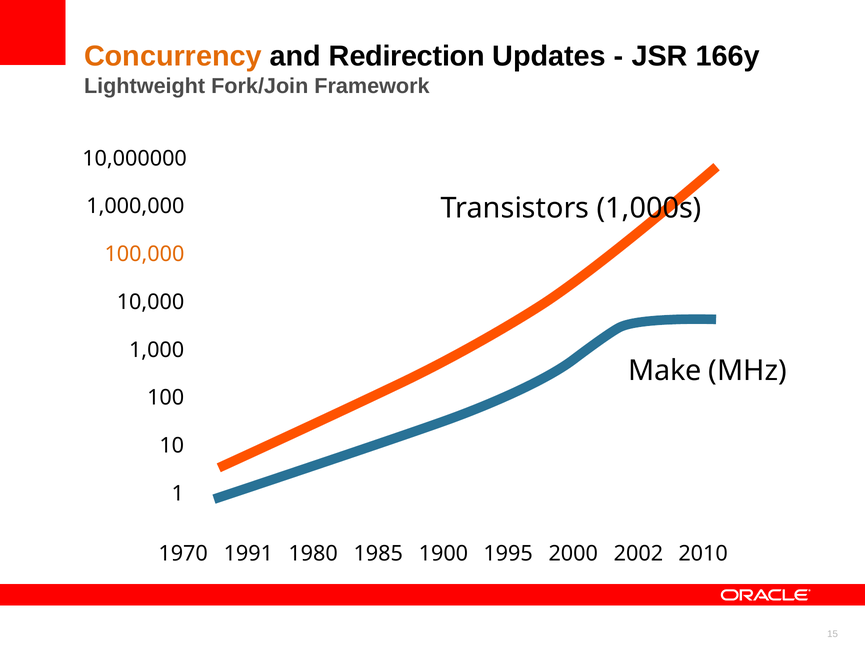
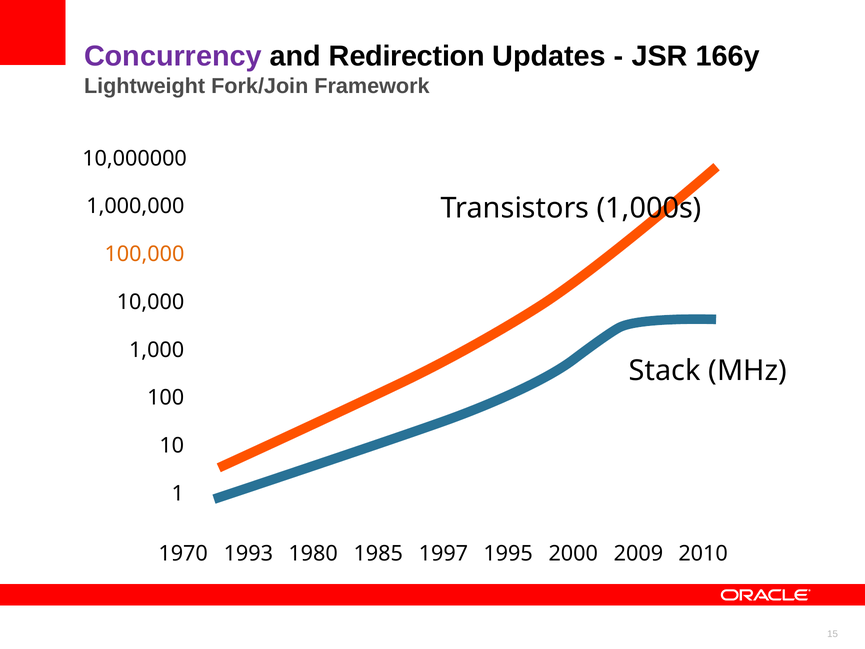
Concurrency colour: orange -> purple
Make: Make -> Stack
1991: 1991 -> 1993
1900: 1900 -> 1997
2002: 2002 -> 2009
